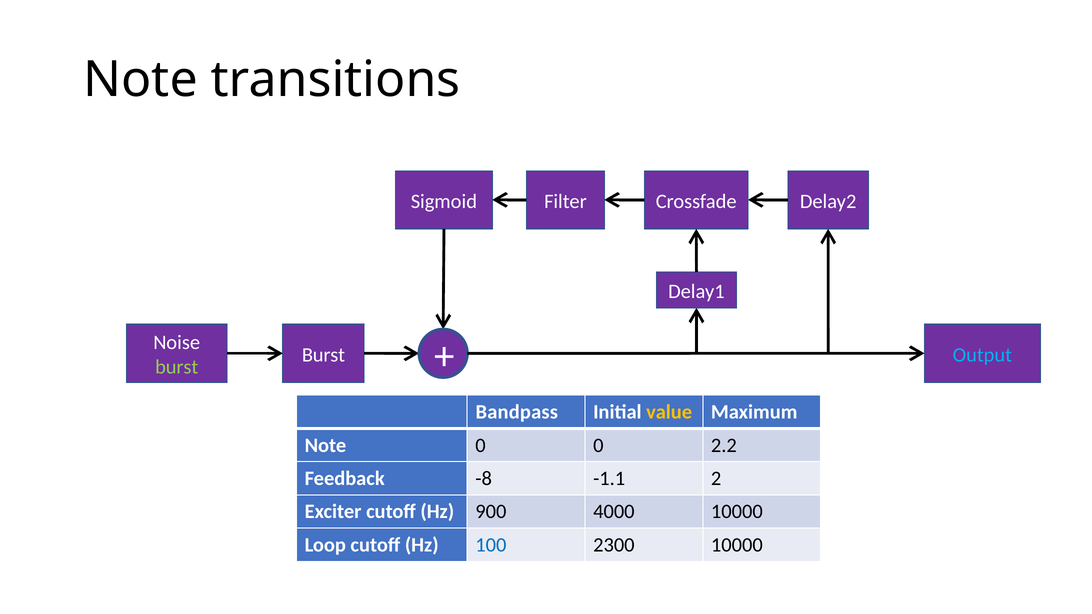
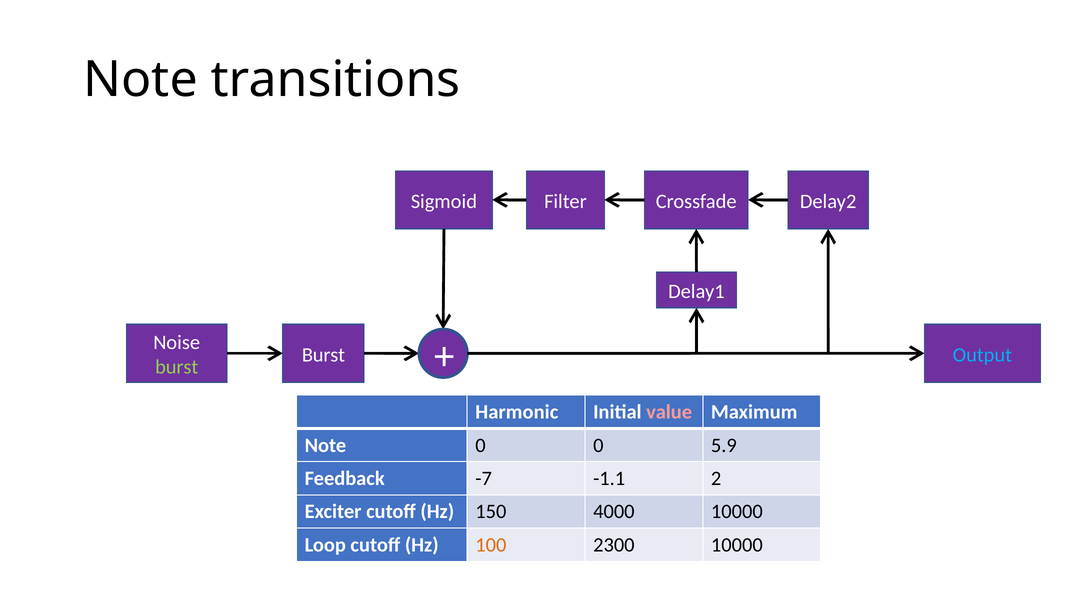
Bandpass: Bandpass -> Harmonic
value colour: yellow -> pink
2.2: 2.2 -> 5.9
-8: -8 -> -7
900: 900 -> 150
100 colour: blue -> orange
